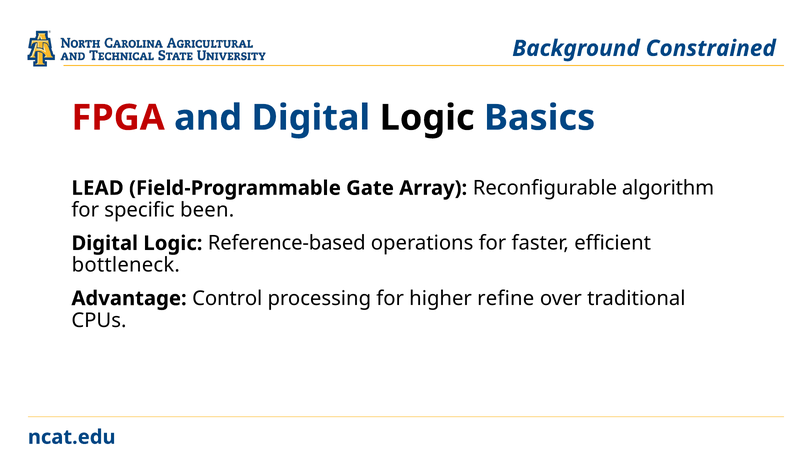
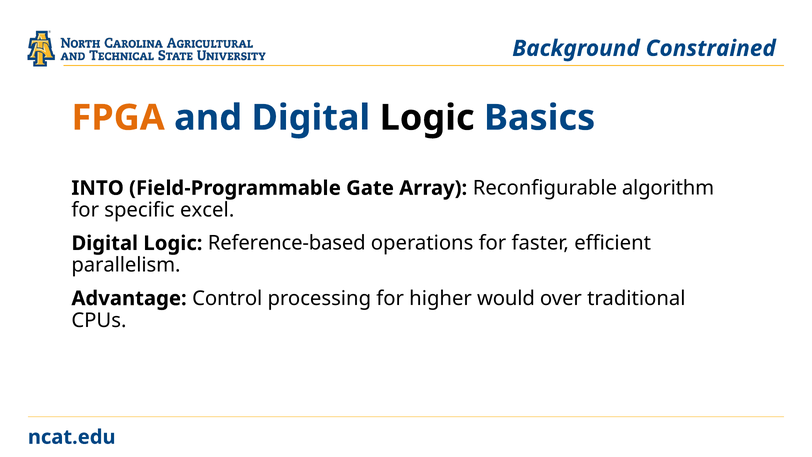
FPGA colour: red -> orange
LEAD: LEAD -> INTO
been: been -> excel
bottleneck: bottleneck -> parallelism
refine: refine -> would
